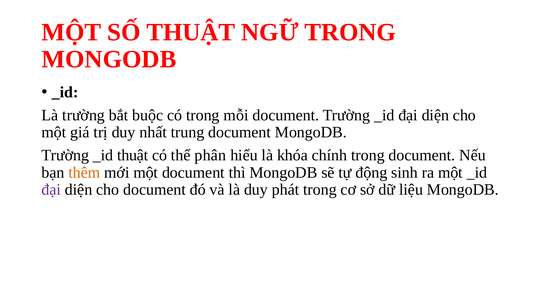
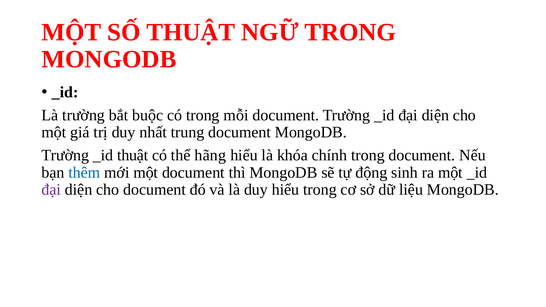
phân: phân -> hãng
thêm colour: orange -> blue
duy phát: phát -> hiểu
